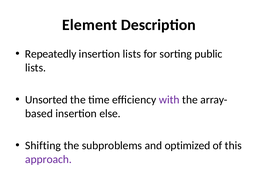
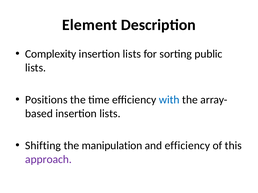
Repeatedly: Repeatedly -> Complexity
Unsorted: Unsorted -> Positions
with colour: purple -> blue
else at (110, 114): else -> lists
subproblems: subproblems -> manipulation
and optimized: optimized -> efficiency
